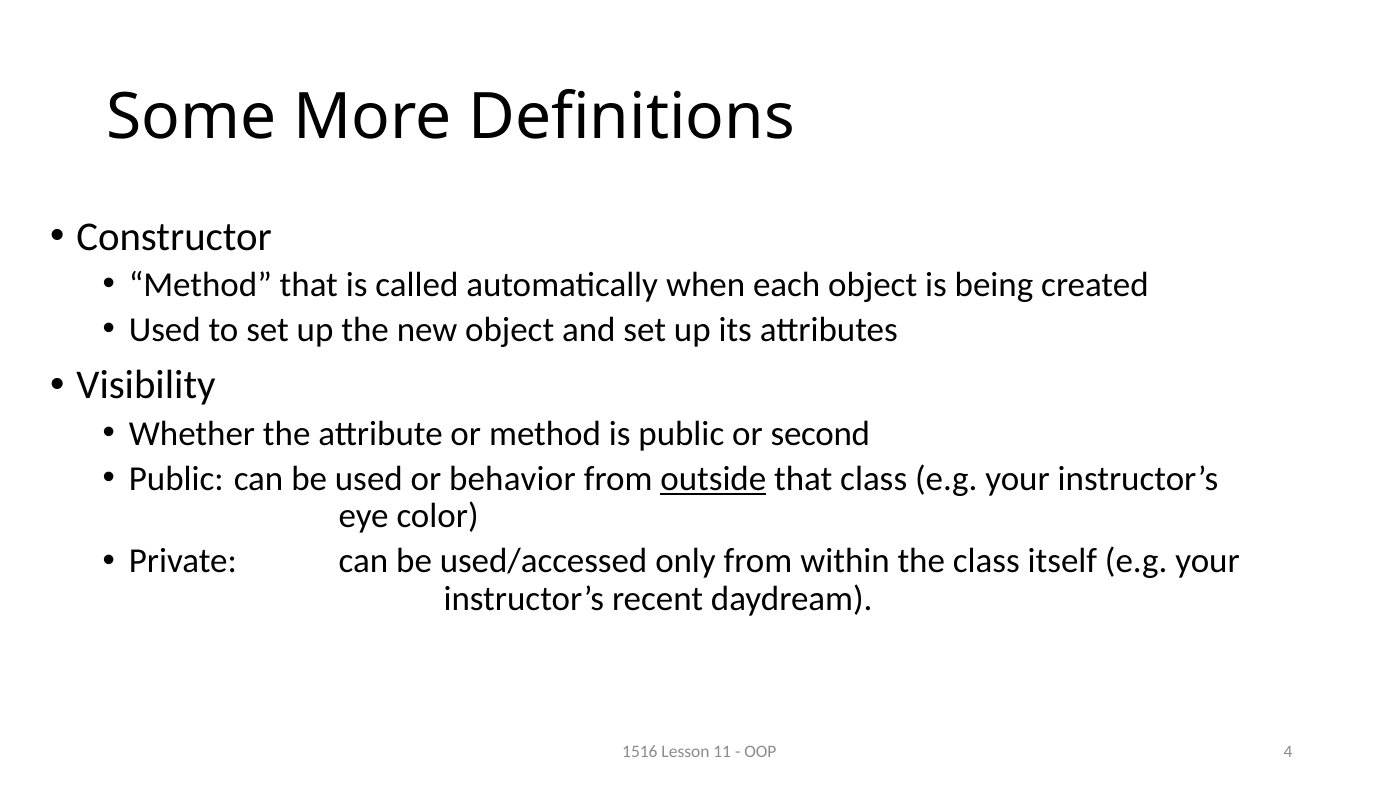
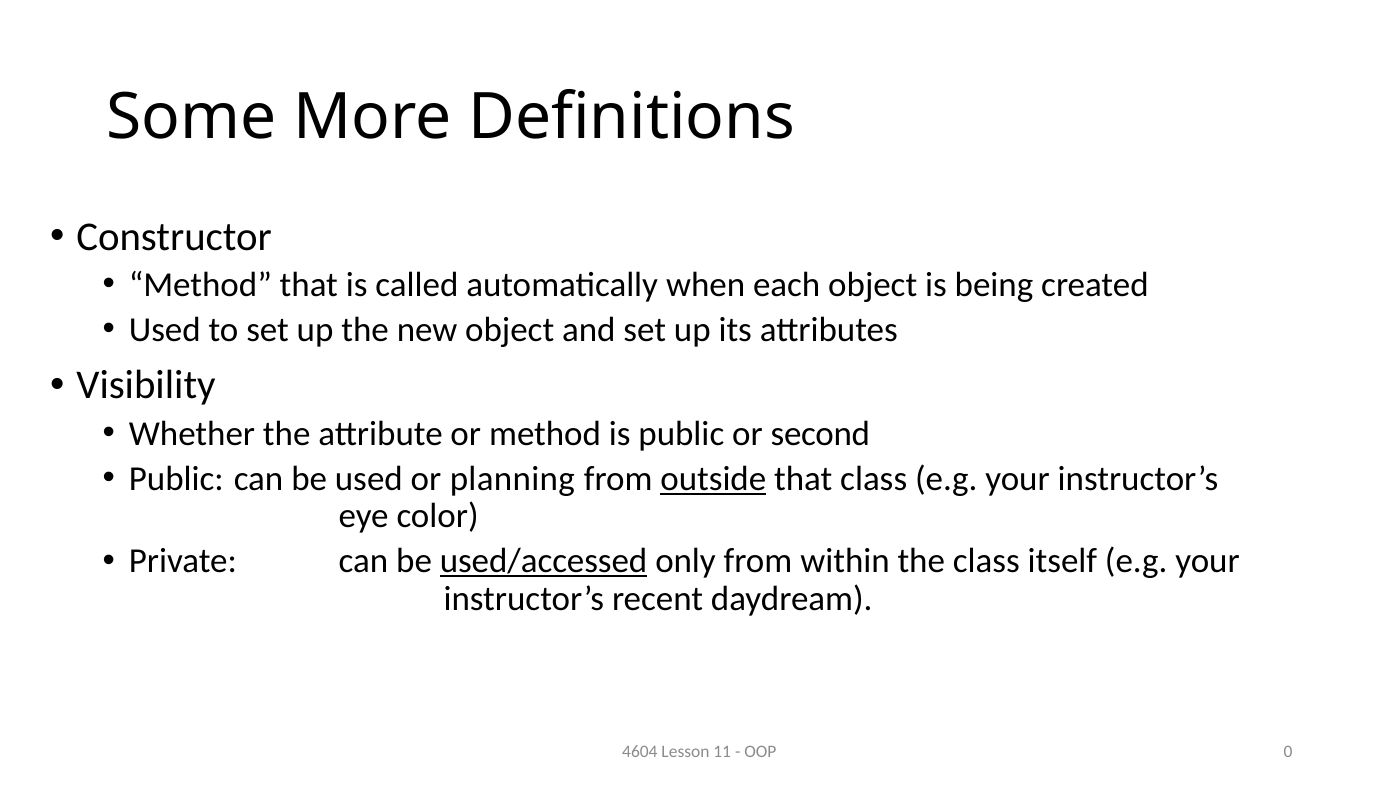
behavior: behavior -> planning
used/accessed underline: none -> present
1516: 1516 -> 4604
4: 4 -> 0
